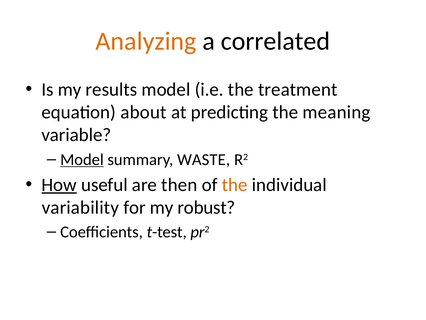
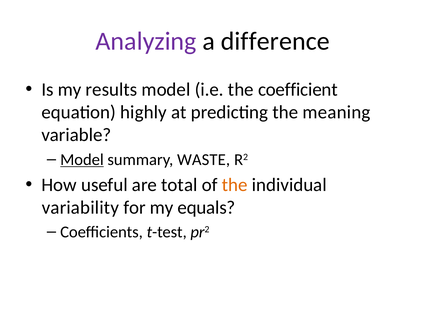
Analyzing colour: orange -> purple
correlated: correlated -> difference
treatment: treatment -> coefficient
about: about -> highly
How underline: present -> none
then: then -> total
robust: robust -> equals
